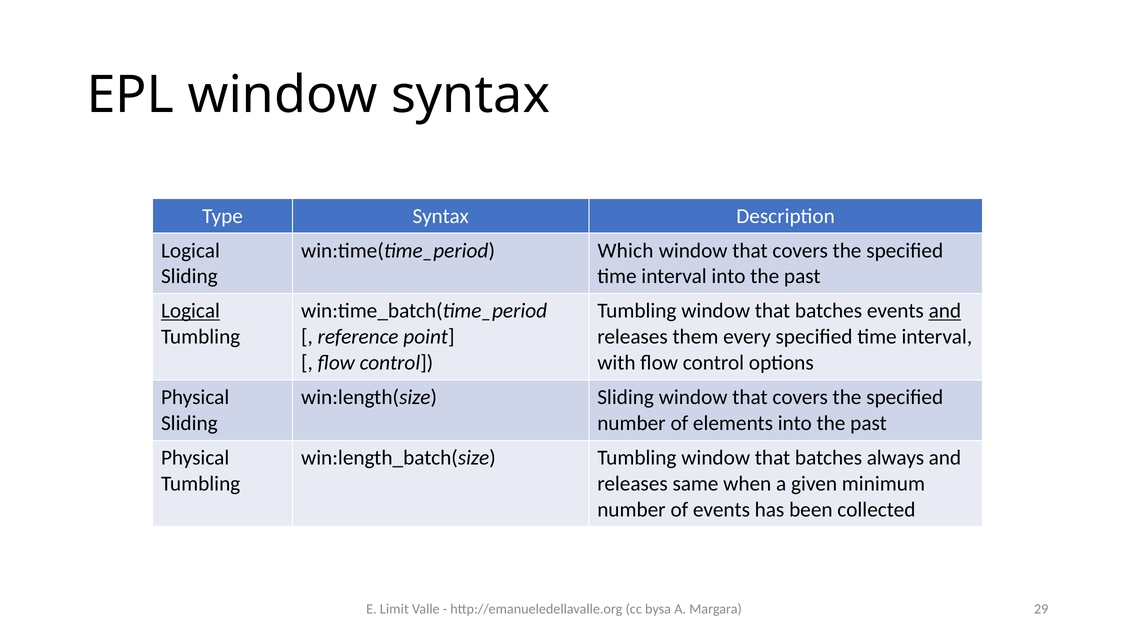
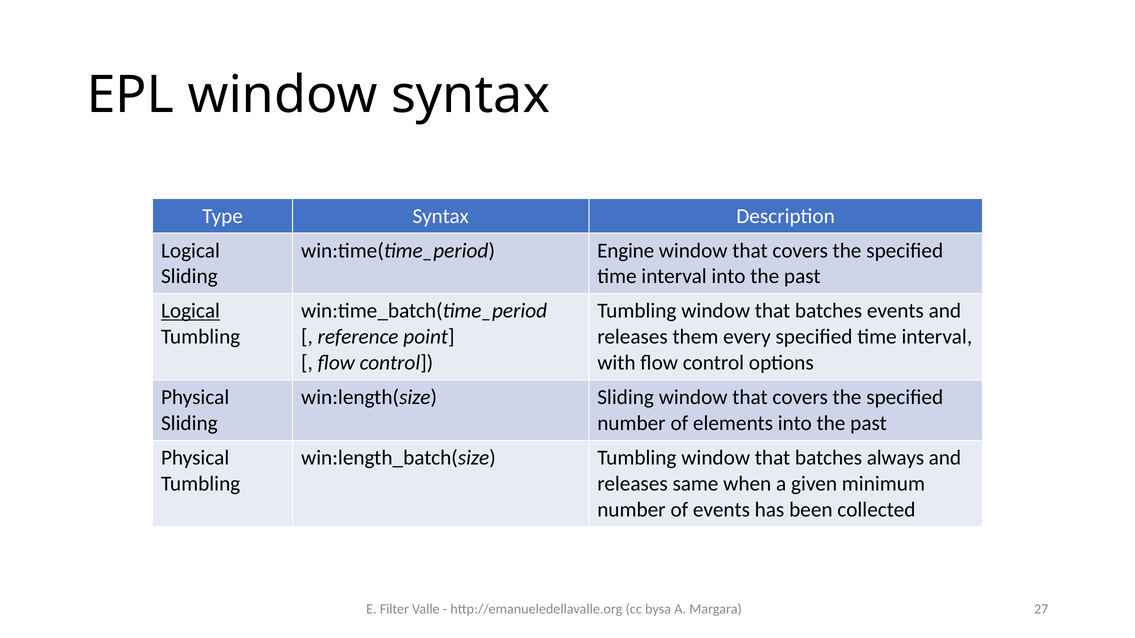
Which: Which -> Engine
and at (945, 311) underline: present -> none
Limit: Limit -> Filter
29: 29 -> 27
